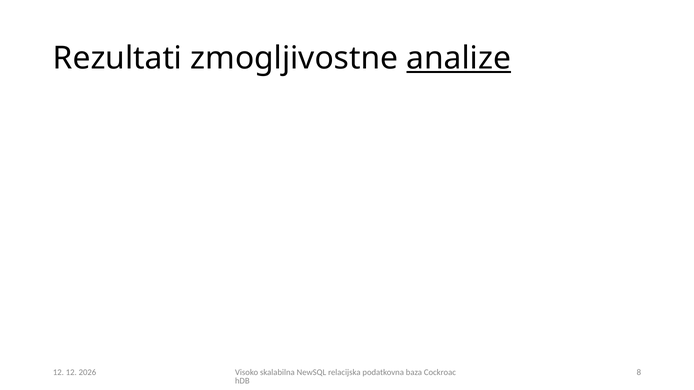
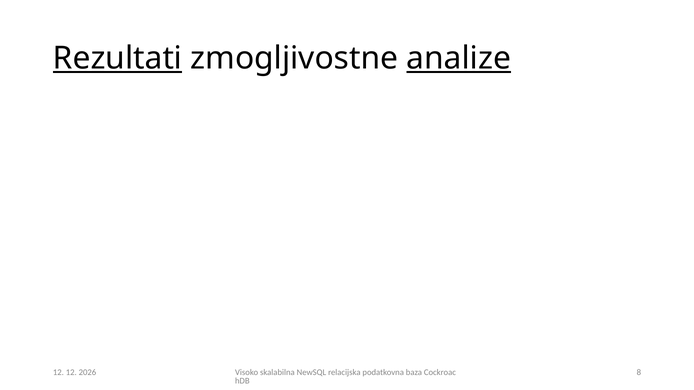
Rezultati underline: none -> present
